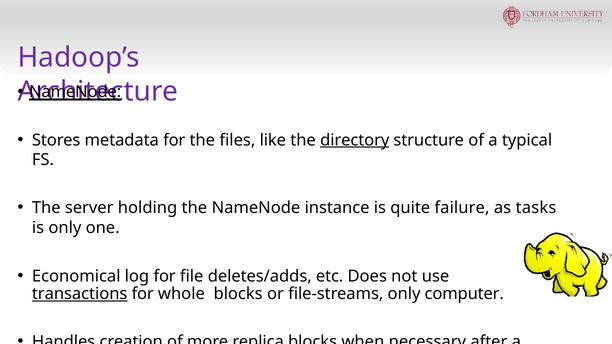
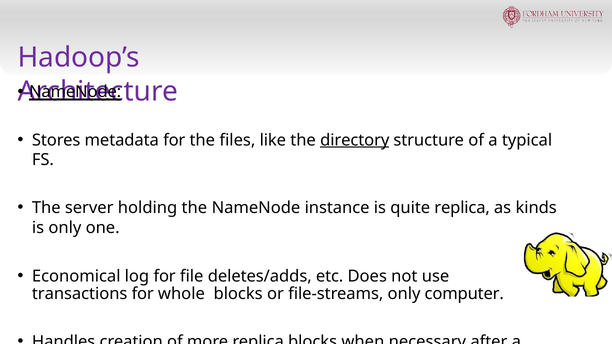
quite failure: failure -> replica
tasks: tasks -> kinds
transactions underline: present -> none
